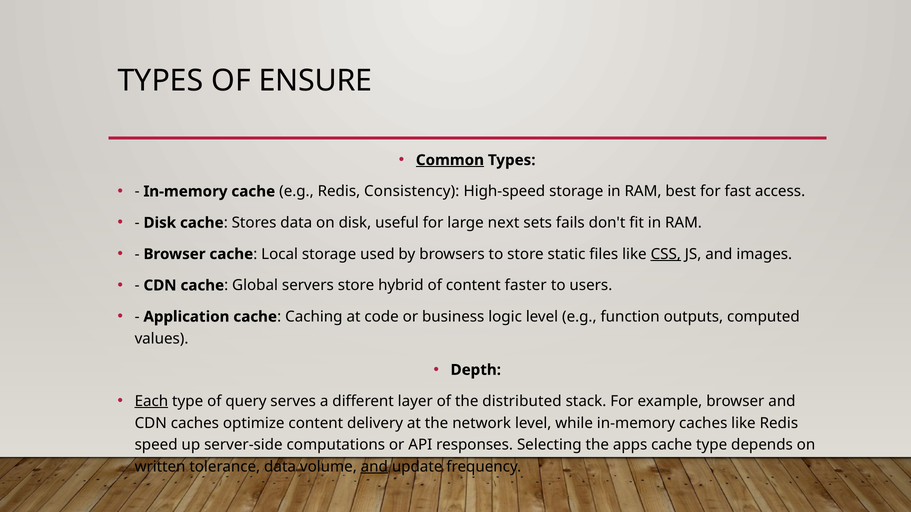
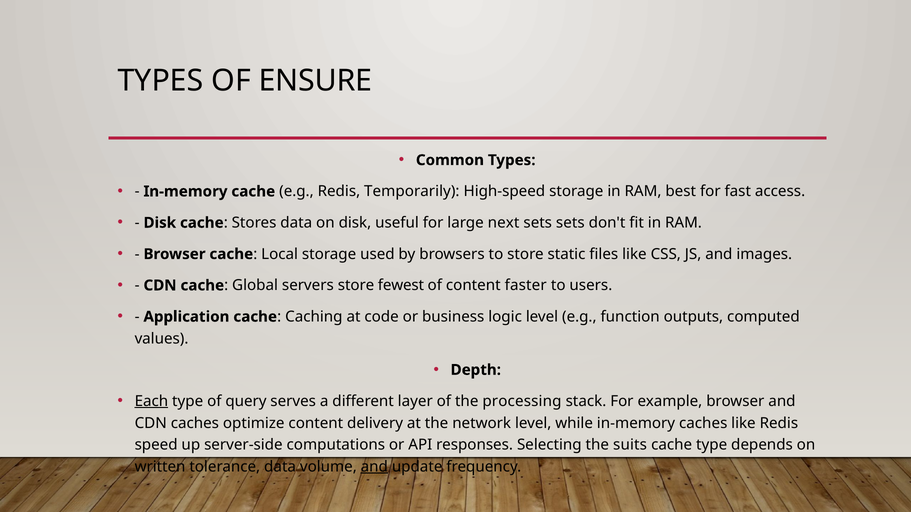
Common underline: present -> none
Consistency: Consistency -> Temporarily
sets fails: fails -> sets
CSS underline: present -> none
hybrid: hybrid -> fewest
distributed: distributed -> processing
apps: apps -> suits
